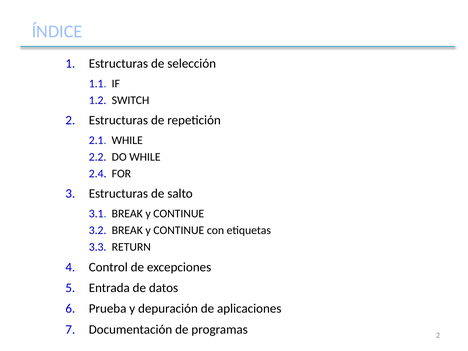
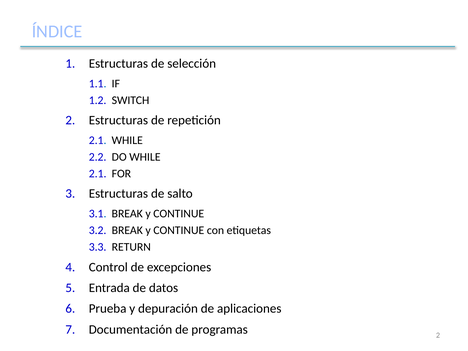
2.4 at (98, 174): 2.4 -> 2.1
